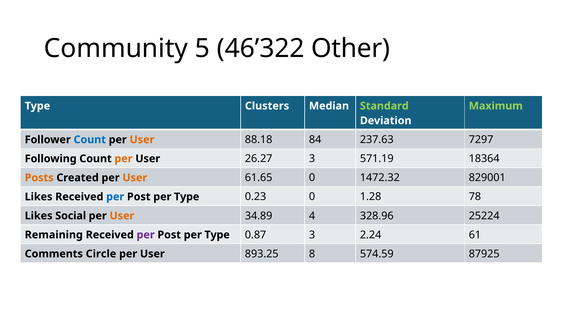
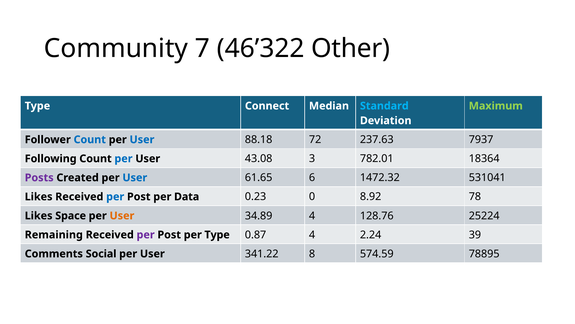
5: 5 -> 7
Clusters: Clusters -> Connect
Standard colour: light green -> light blue
User at (142, 139) colour: orange -> blue
84: 84 -> 72
7297: 7297 -> 7937
per at (124, 158) colour: orange -> blue
26.27: 26.27 -> 43.08
571.19: 571.19 -> 782.01
Posts colour: orange -> purple
User at (135, 177) colour: orange -> blue
61.65 0: 0 -> 6
829001: 829001 -> 531041
Type at (187, 196): Type -> Data
1.28: 1.28 -> 8.92
Social: Social -> Space
328.96: 328.96 -> 128.76
0.87 3: 3 -> 4
61: 61 -> 39
Circle: Circle -> Social
893.25: 893.25 -> 341.22
87925: 87925 -> 78895
